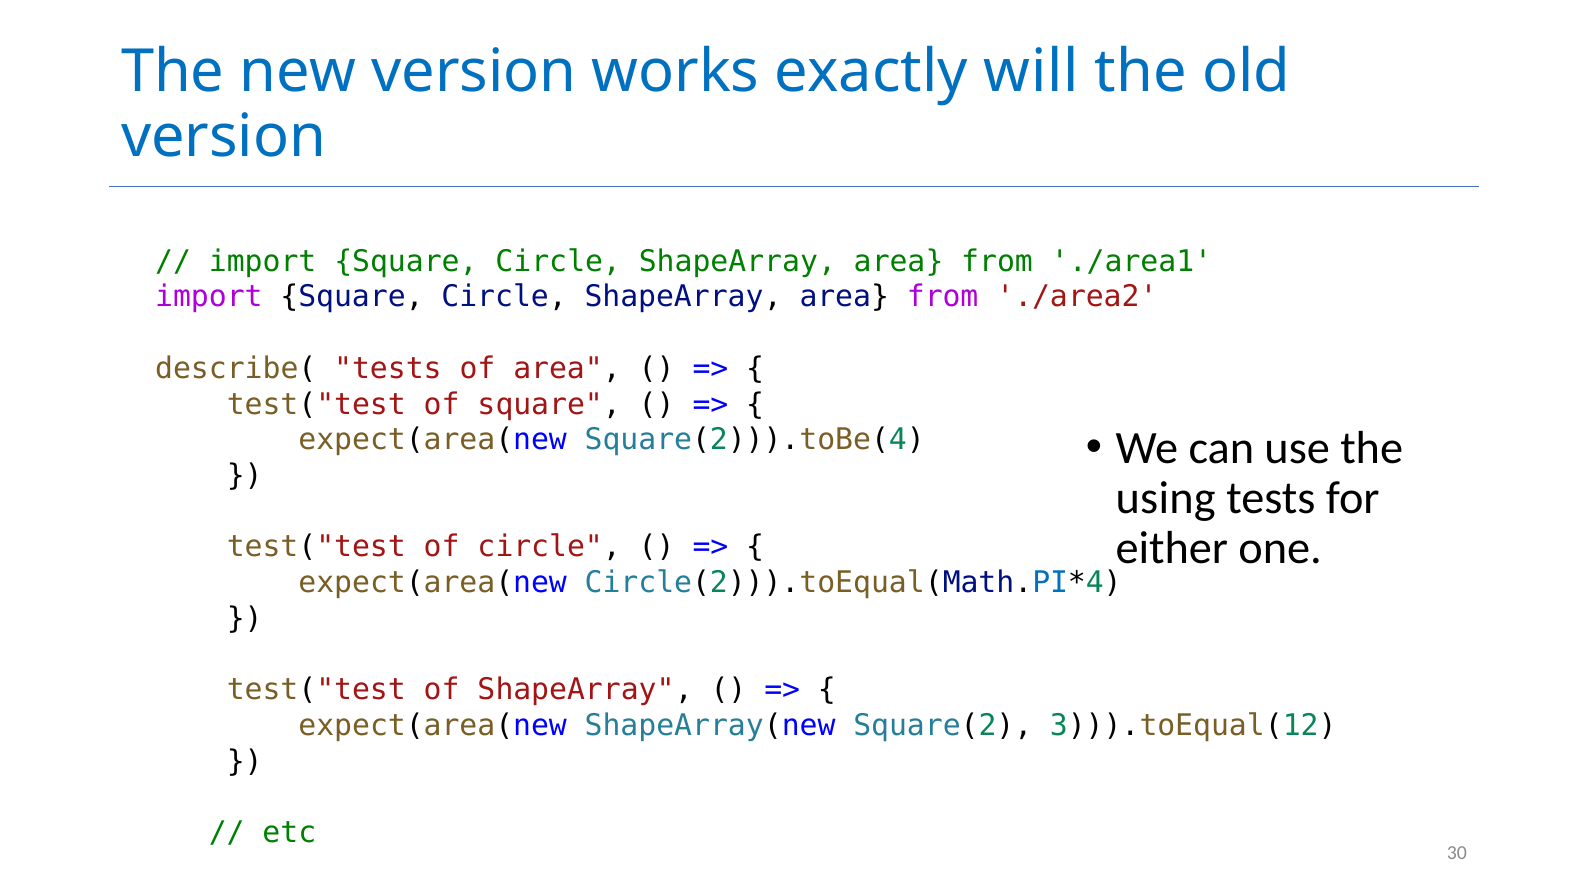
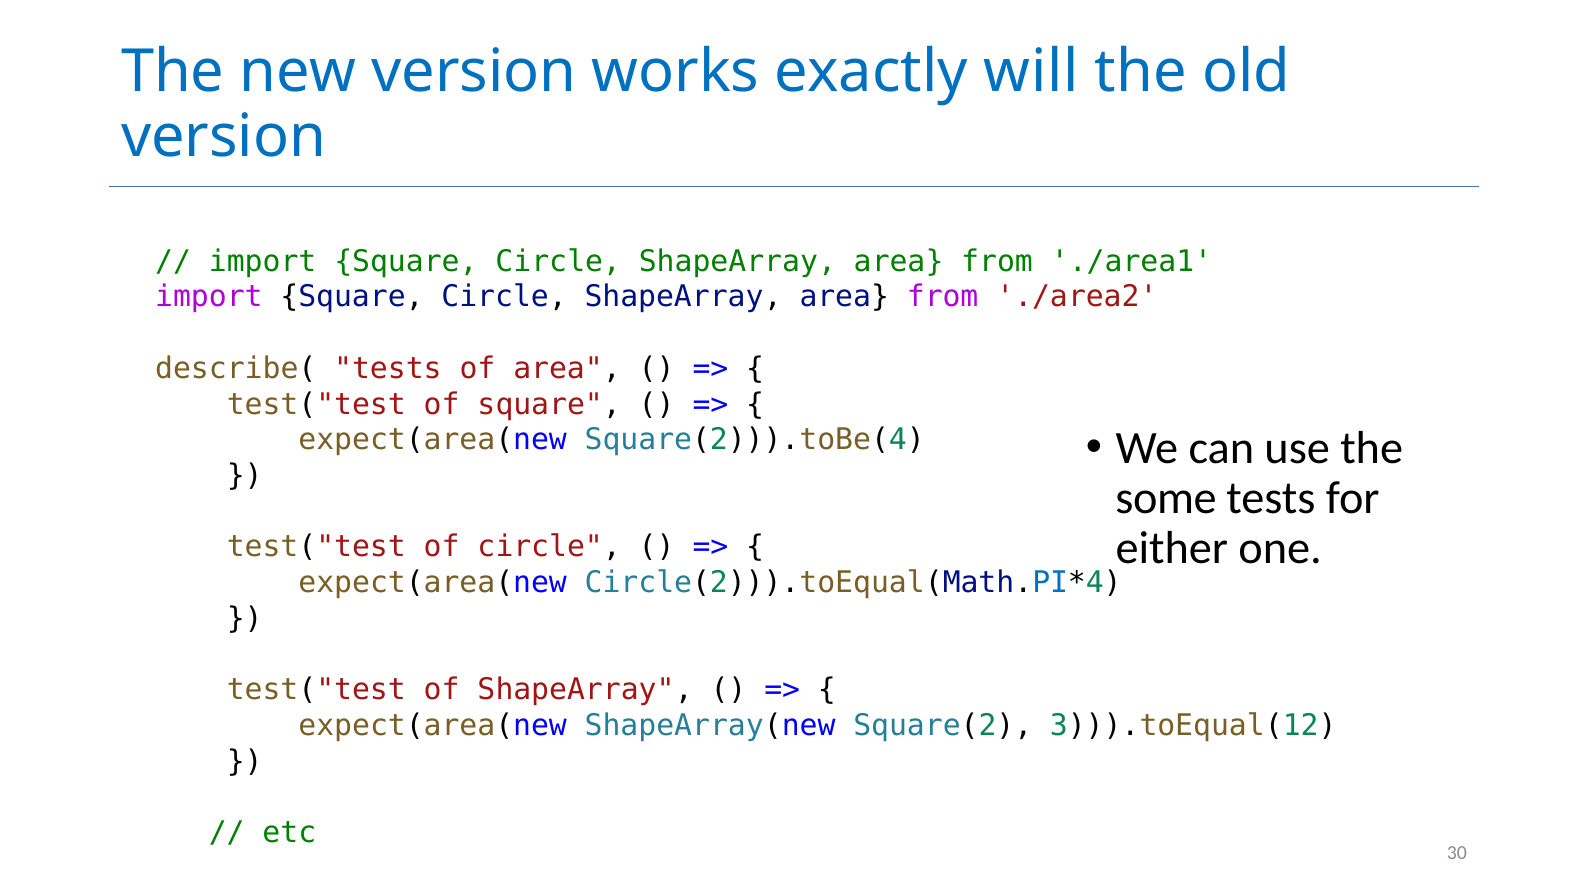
using: using -> some
